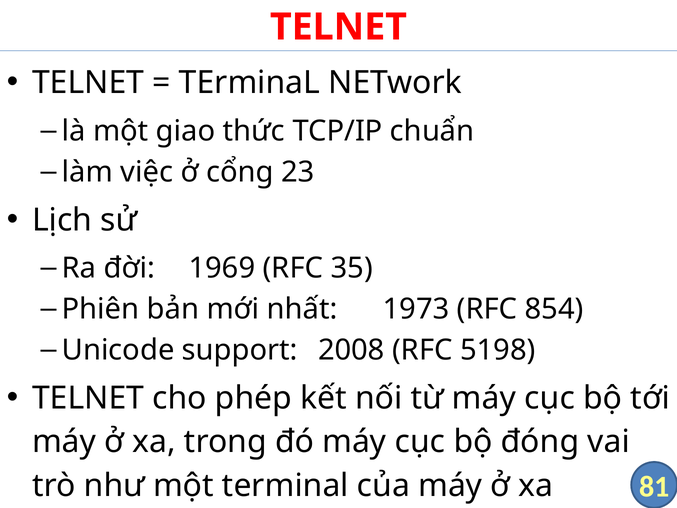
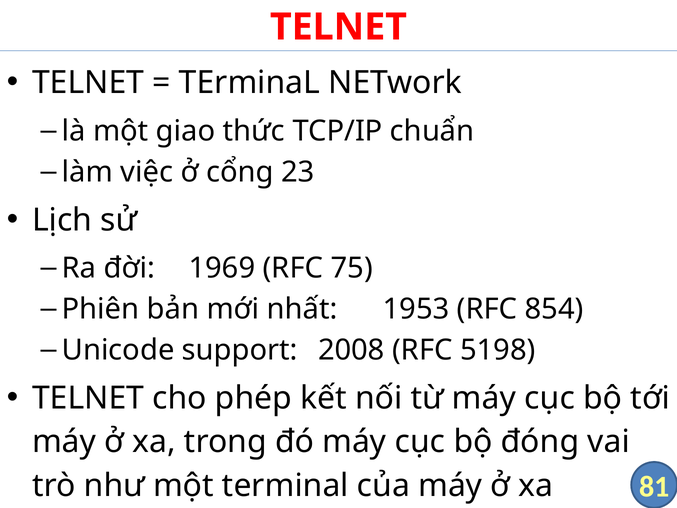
35: 35 -> 75
1973: 1973 -> 1953
